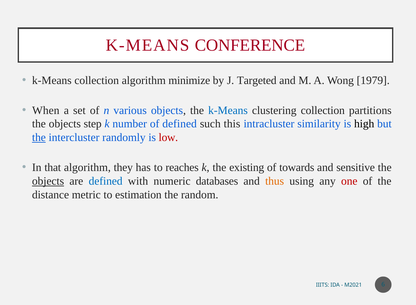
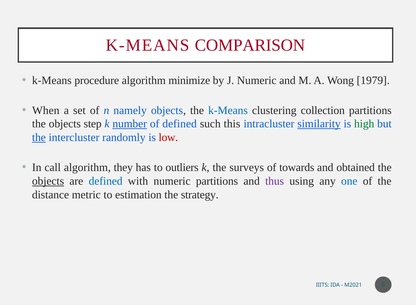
CONFERENCE: CONFERENCE -> COMPARISON
k-Means collection: collection -> procedure
J Targeted: Targeted -> Numeric
various: various -> namely
number underline: none -> present
similarity underline: none -> present
high colour: black -> green
that: that -> call
reaches: reaches -> outliers
existing: existing -> surveys
sensitive: sensitive -> obtained
numeric databases: databases -> partitions
thus colour: orange -> purple
one colour: red -> blue
random: random -> strategy
